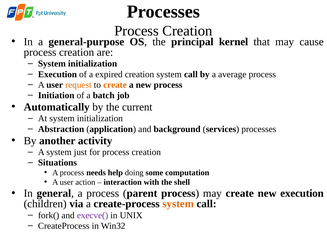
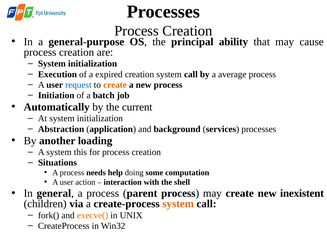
kernel: kernel -> ability
request colour: orange -> blue
activity: activity -> loading
just: just -> this
new execution: execution -> inexistent
execve( colour: purple -> orange
